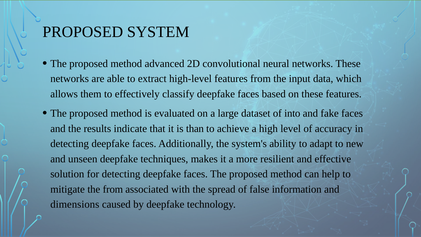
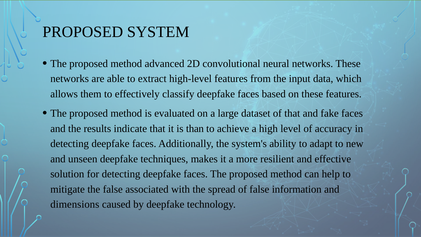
of into: into -> that
the from: from -> false
